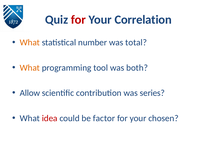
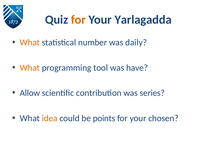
for at (78, 20) colour: red -> orange
Correlation: Correlation -> Yarlagadda
total: total -> daily
both: both -> have
idea colour: red -> orange
factor: factor -> points
